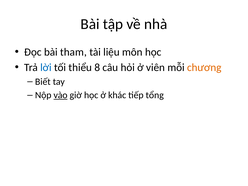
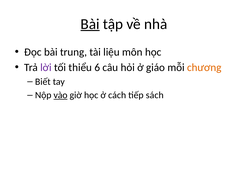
Bài at (90, 24) underline: none -> present
tham: tham -> trung
lời colour: blue -> purple
8: 8 -> 6
viên: viên -> giáo
khác: khác -> cách
tổng: tổng -> sách
